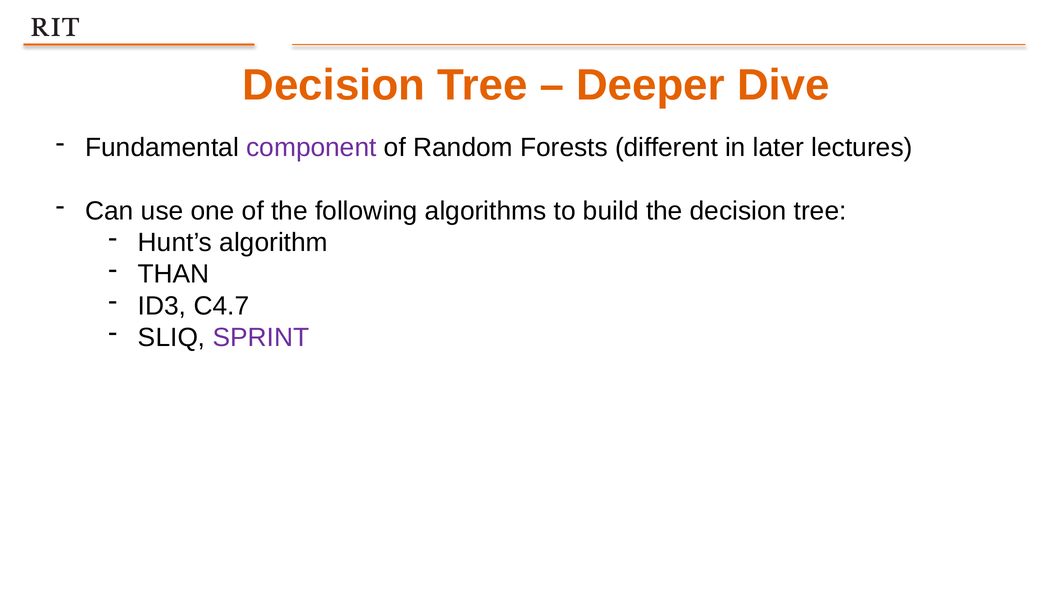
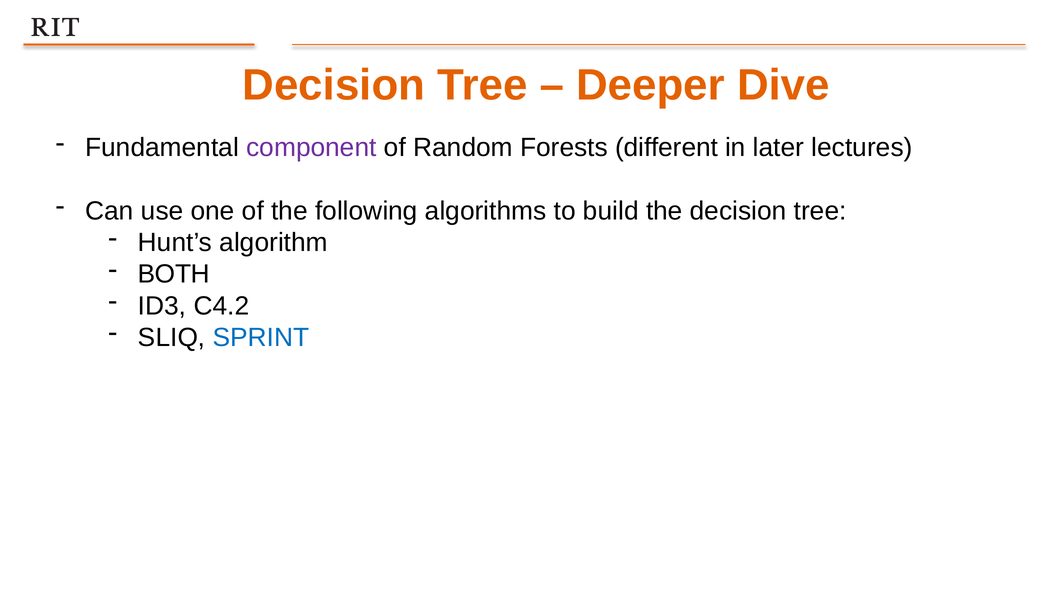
THAN: THAN -> BOTH
C4.7: C4.7 -> C4.2
SPRINT colour: purple -> blue
